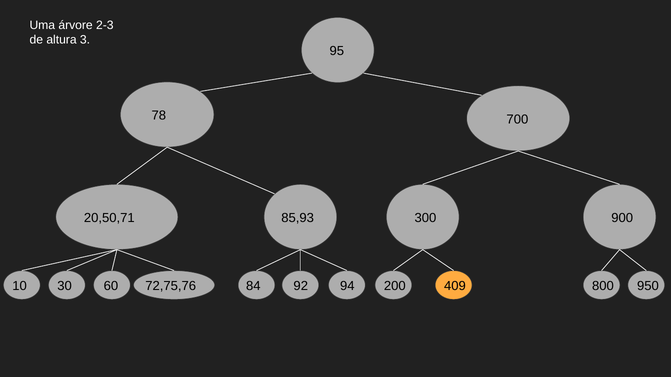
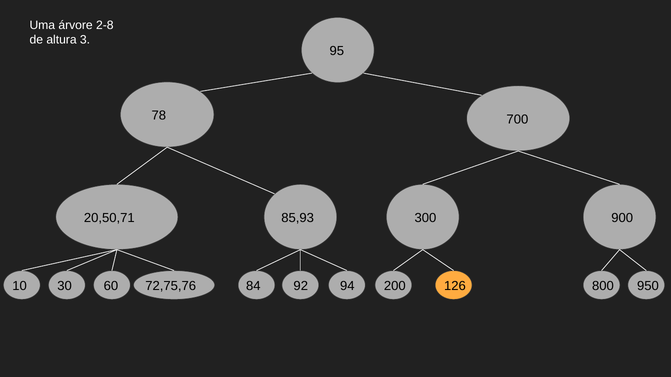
2-3: 2-3 -> 2-8
409: 409 -> 126
